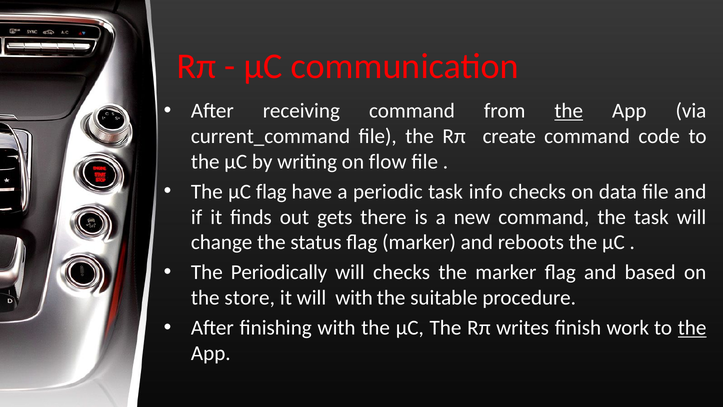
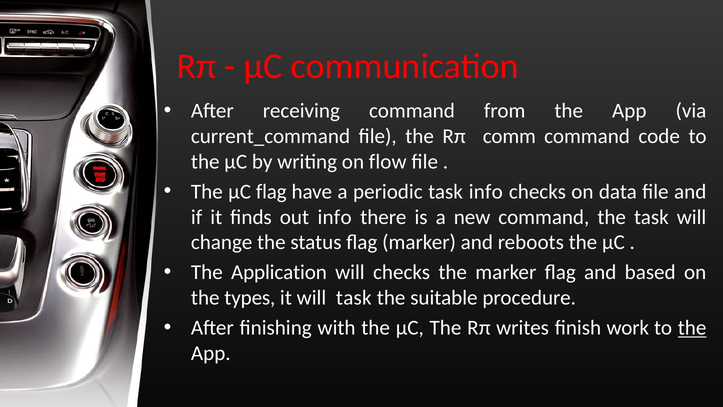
the at (569, 111) underline: present -> none
create: create -> comm
out gets: gets -> info
Periodically: Periodically -> Application
store: store -> types
will with: with -> task
